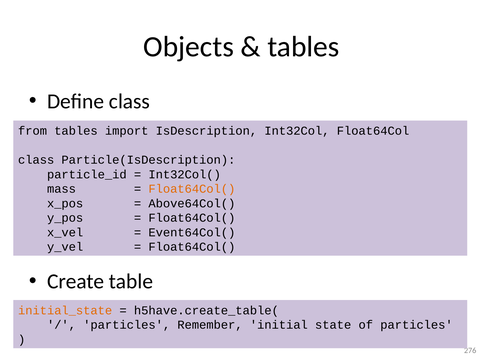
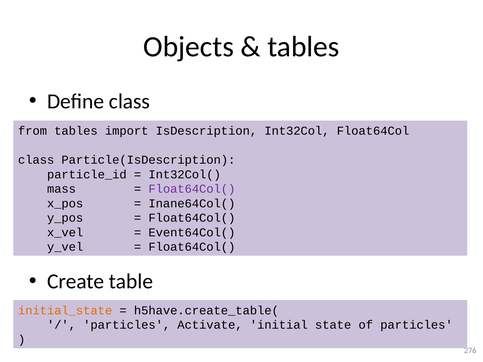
Float64Col( at (192, 189) colour: orange -> purple
Above64Col(: Above64Col( -> Inane64Col(
Remember: Remember -> Activate
